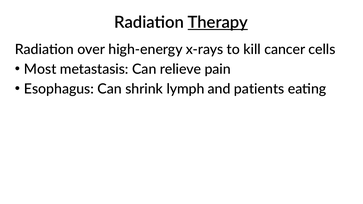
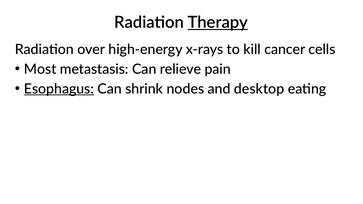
Esophagus underline: none -> present
lymph: lymph -> nodes
patients: patients -> desktop
